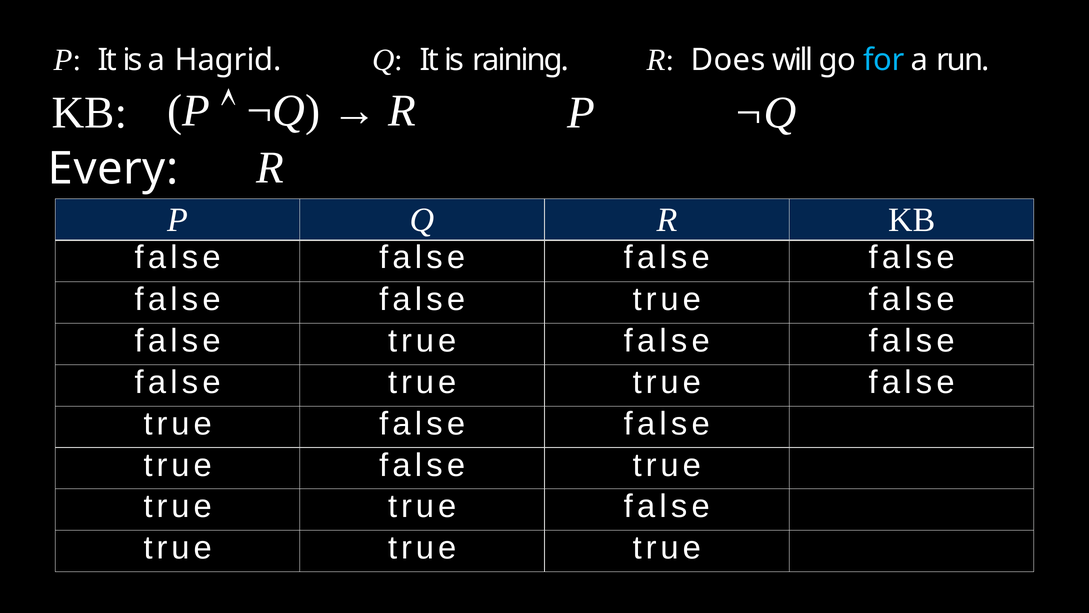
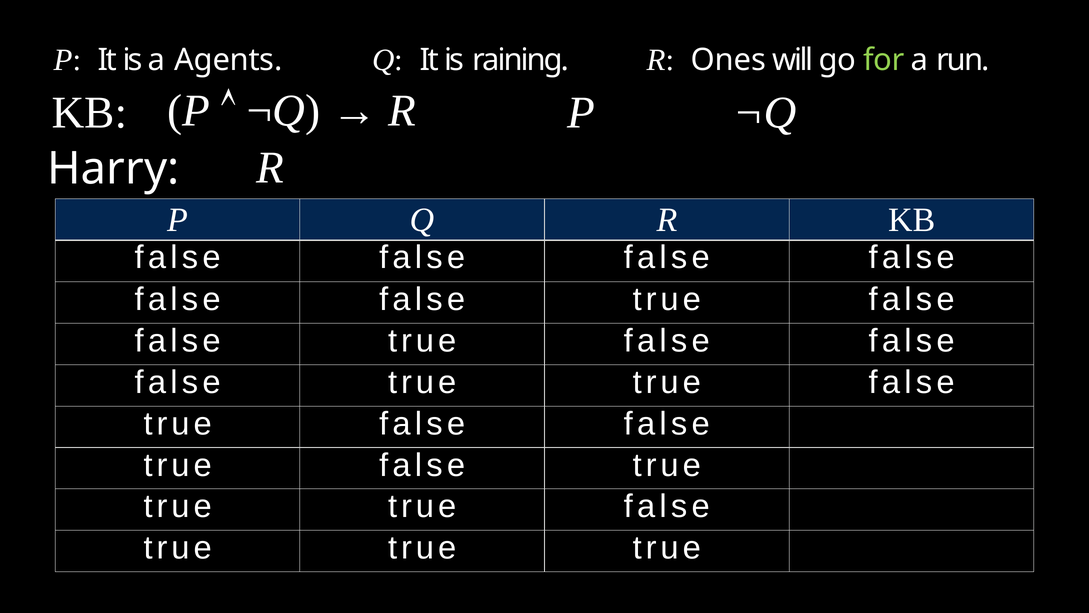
Does: Does -> Ones
for colour: light blue -> light green
Hagrid: Hagrid -> Agents
Every: Every -> Harry
